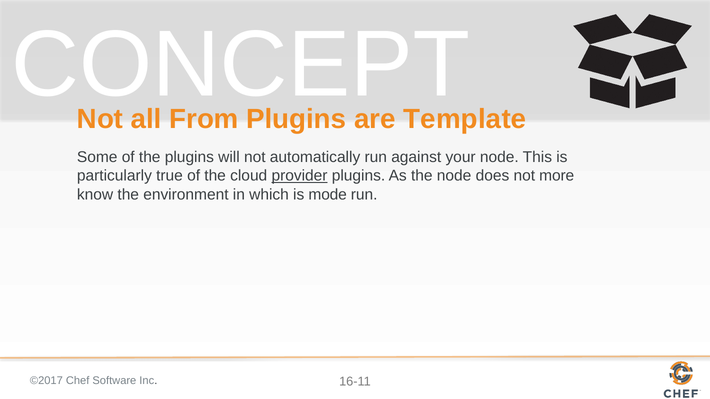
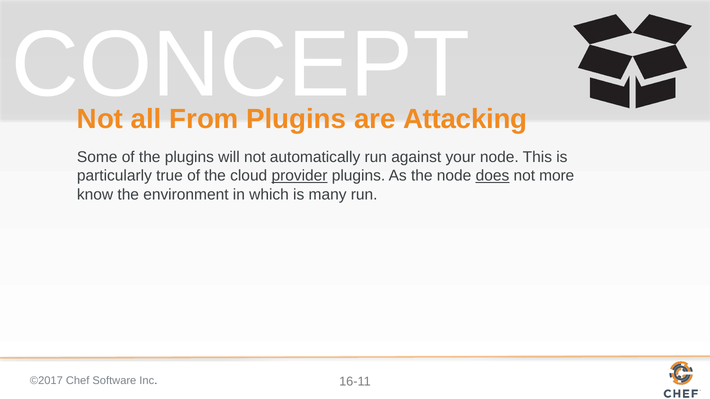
Template: Template -> Attacking
does underline: none -> present
mode: mode -> many
